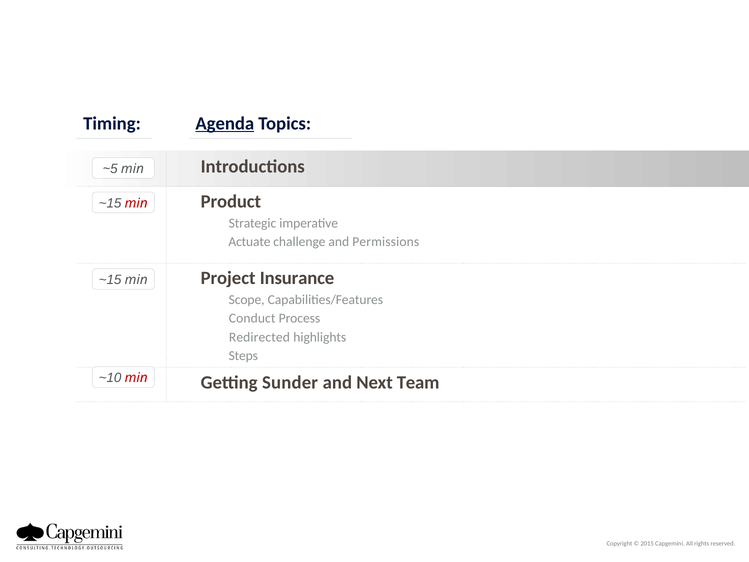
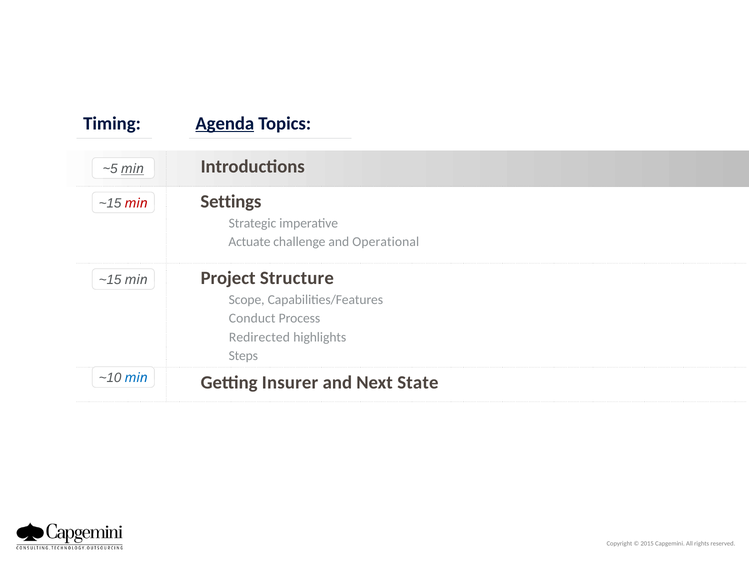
min at (132, 169) underline: none -> present
Product: Product -> Settings
Permissions: Permissions -> Operational
Insurance: Insurance -> Structure
min at (136, 378) colour: red -> blue
Sunder: Sunder -> Insurer
Team: Team -> State
